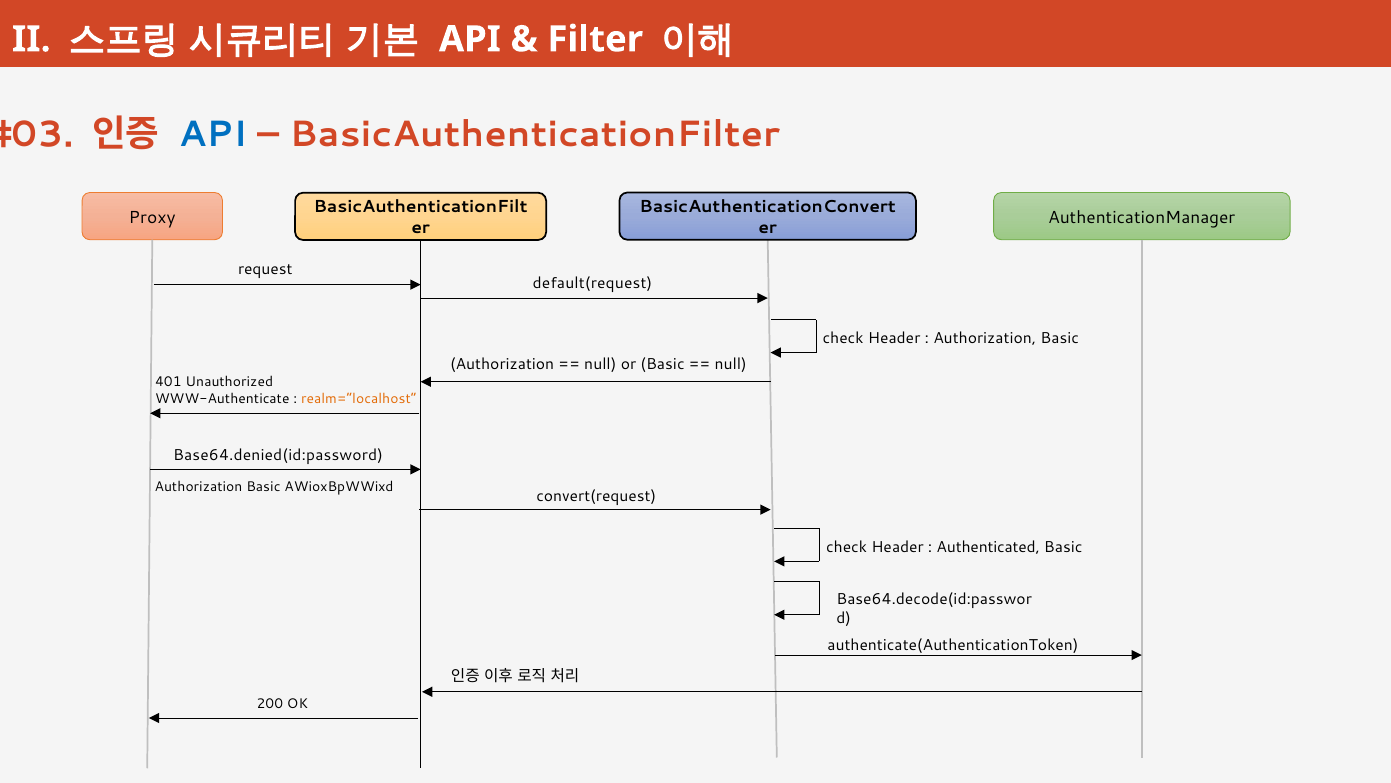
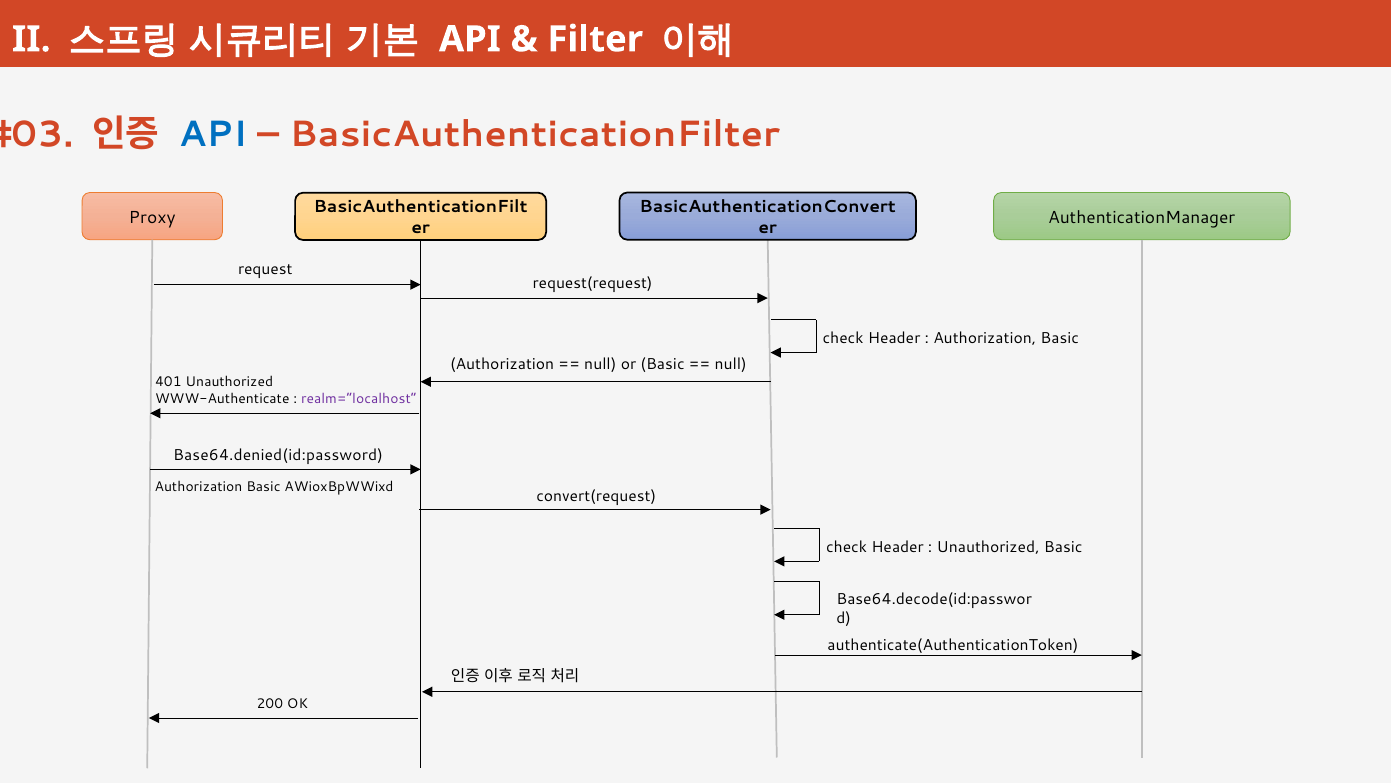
default(request: default(request -> request(request
realm=“localhost colour: orange -> purple
Authenticated at (988, 546): Authenticated -> Unauthorized
